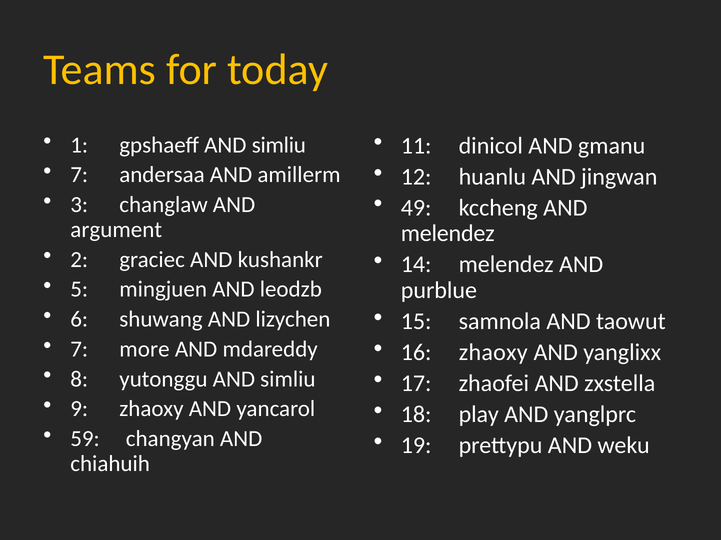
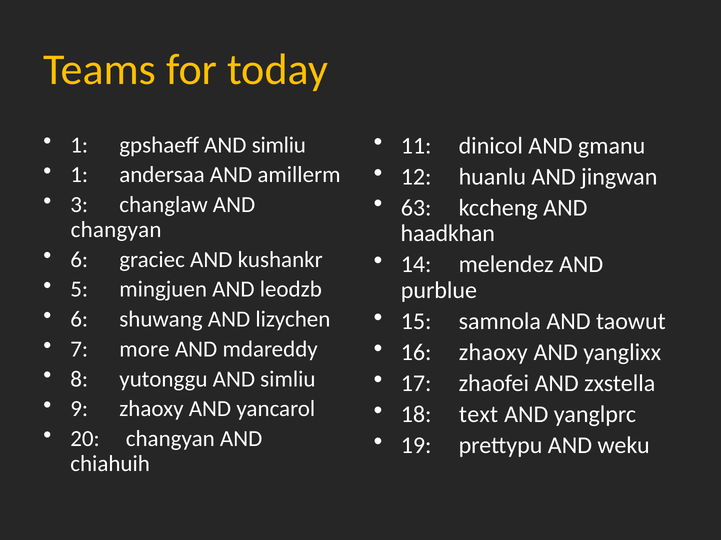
7 at (79, 175): 7 -> 1
49: 49 -> 63
argument at (116, 230): argument -> changyan
melendez at (448, 234): melendez -> haadkhan
2 at (79, 260): 2 -> 6
play: play -> text
59: 59 -> 20
